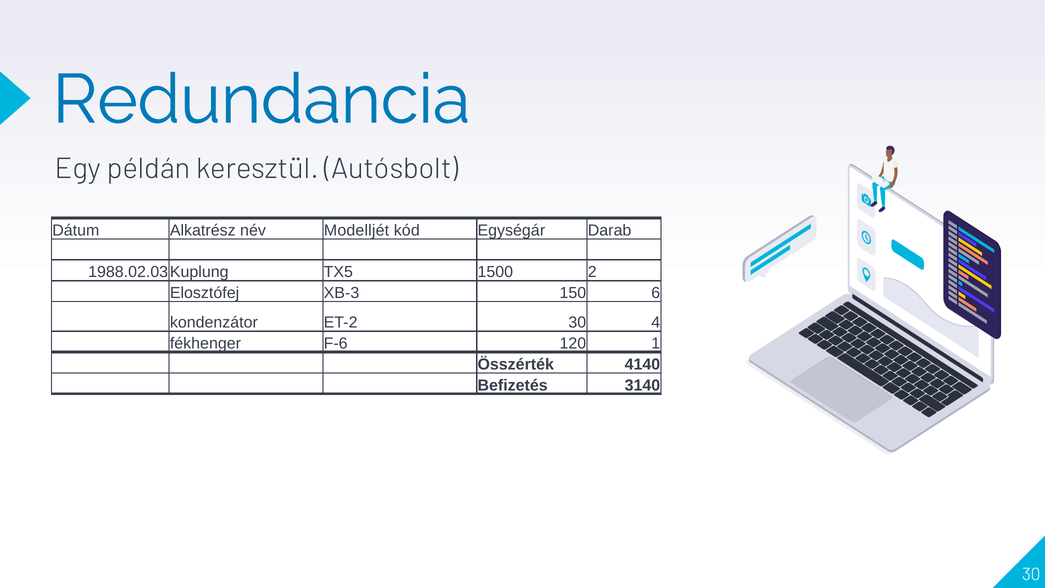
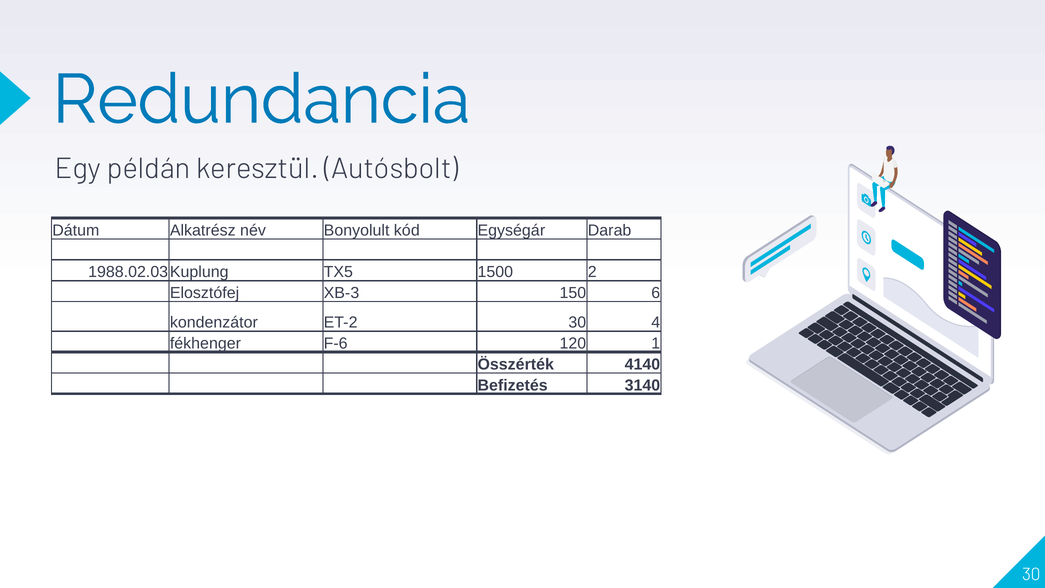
Modelljét: Modelljét -> Bonyolult
